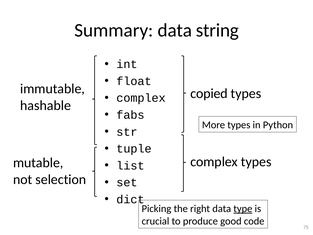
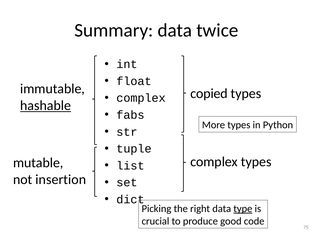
string: string -> twice
hashable underline: none -> present
selection: selection -> insertion
